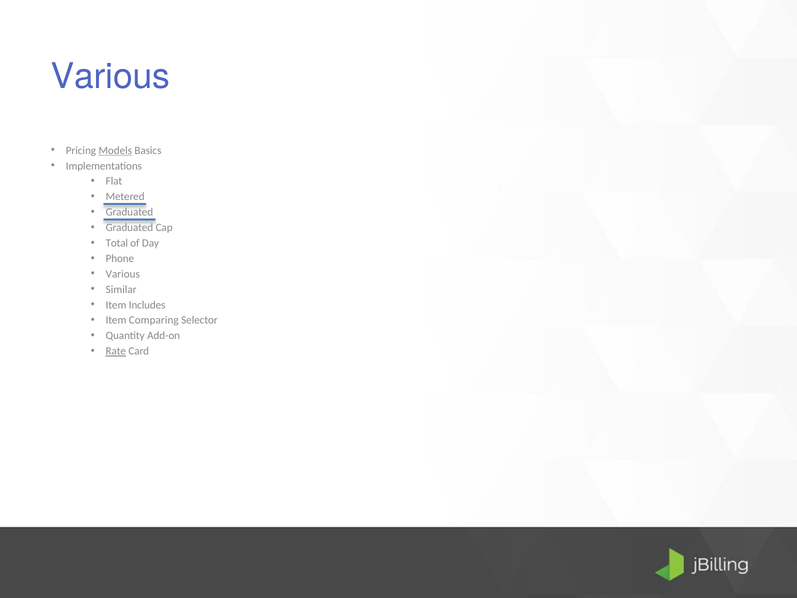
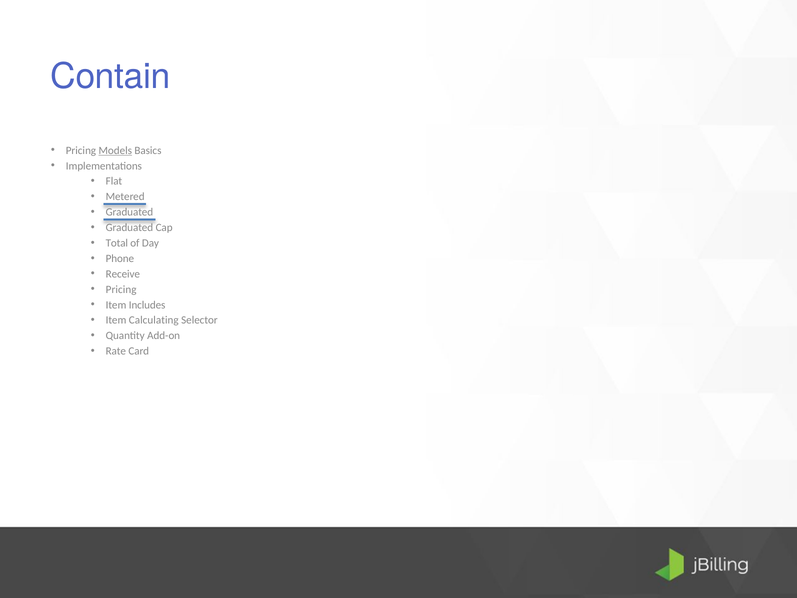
Various at (110, 76): Various -> Contain
Various at (123, 274): Various -> Receive
Similar at (121, 289): Similar -> Pricing
Comparing: Comparing -> Calculating
Rate underline: present -> none
